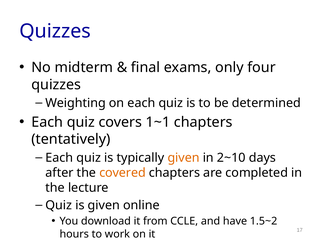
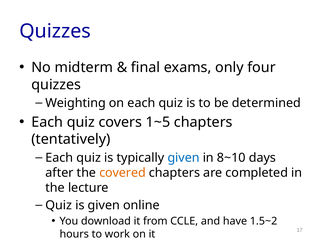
1~1: 1~1 -> 1~5
given at (184, 158) colour: orange -> blue
2~10: 2~10 -> 8~10
